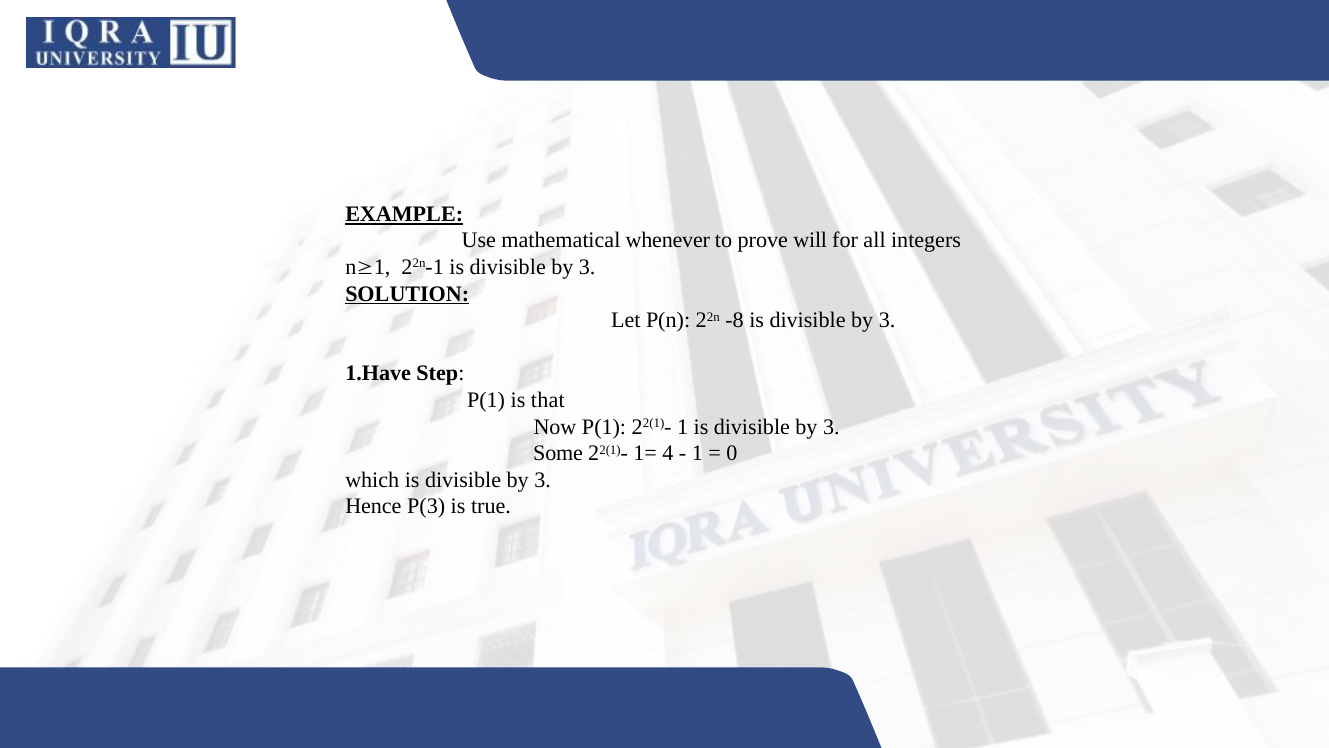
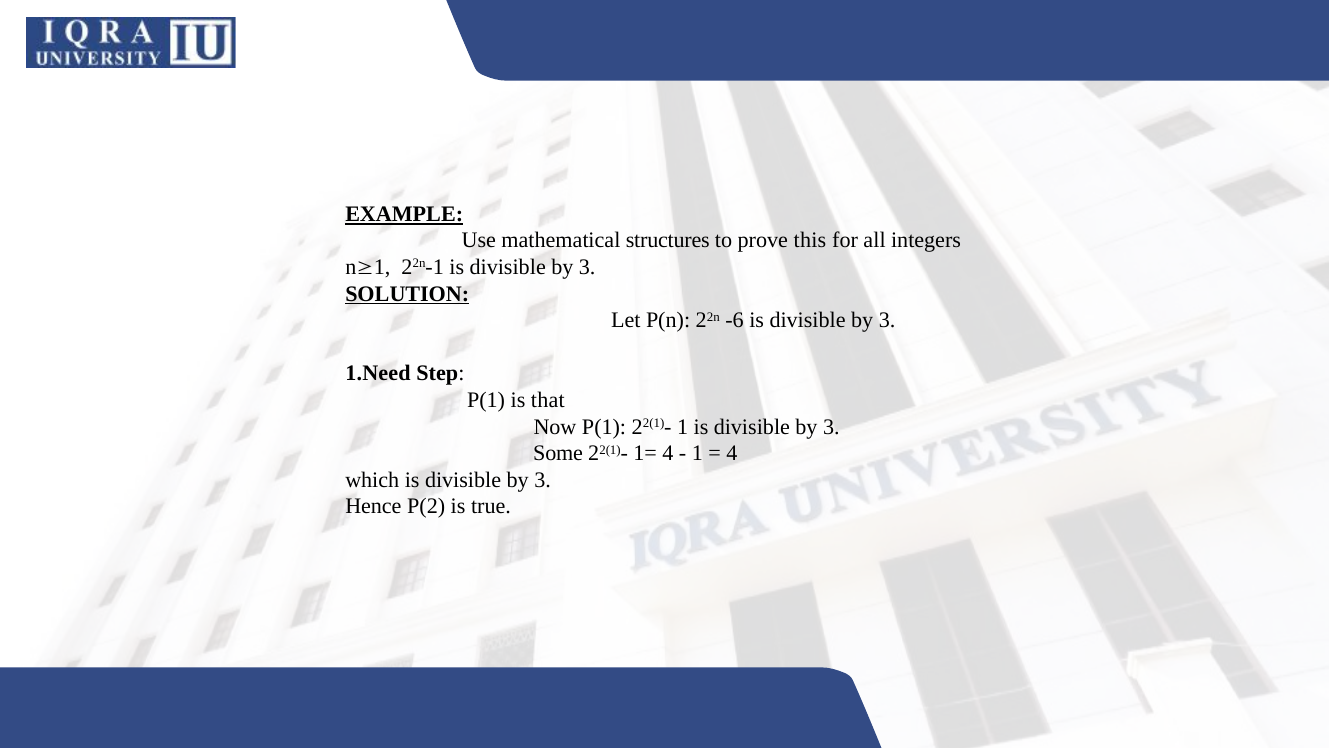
whenever: whenever -> structures
will: will -> this
-8: -8 -> -6
1.Have: 1.Have -> 1.Need
0 at (732, 453): 0 -> 4
P(3: P(3 -> P(2
